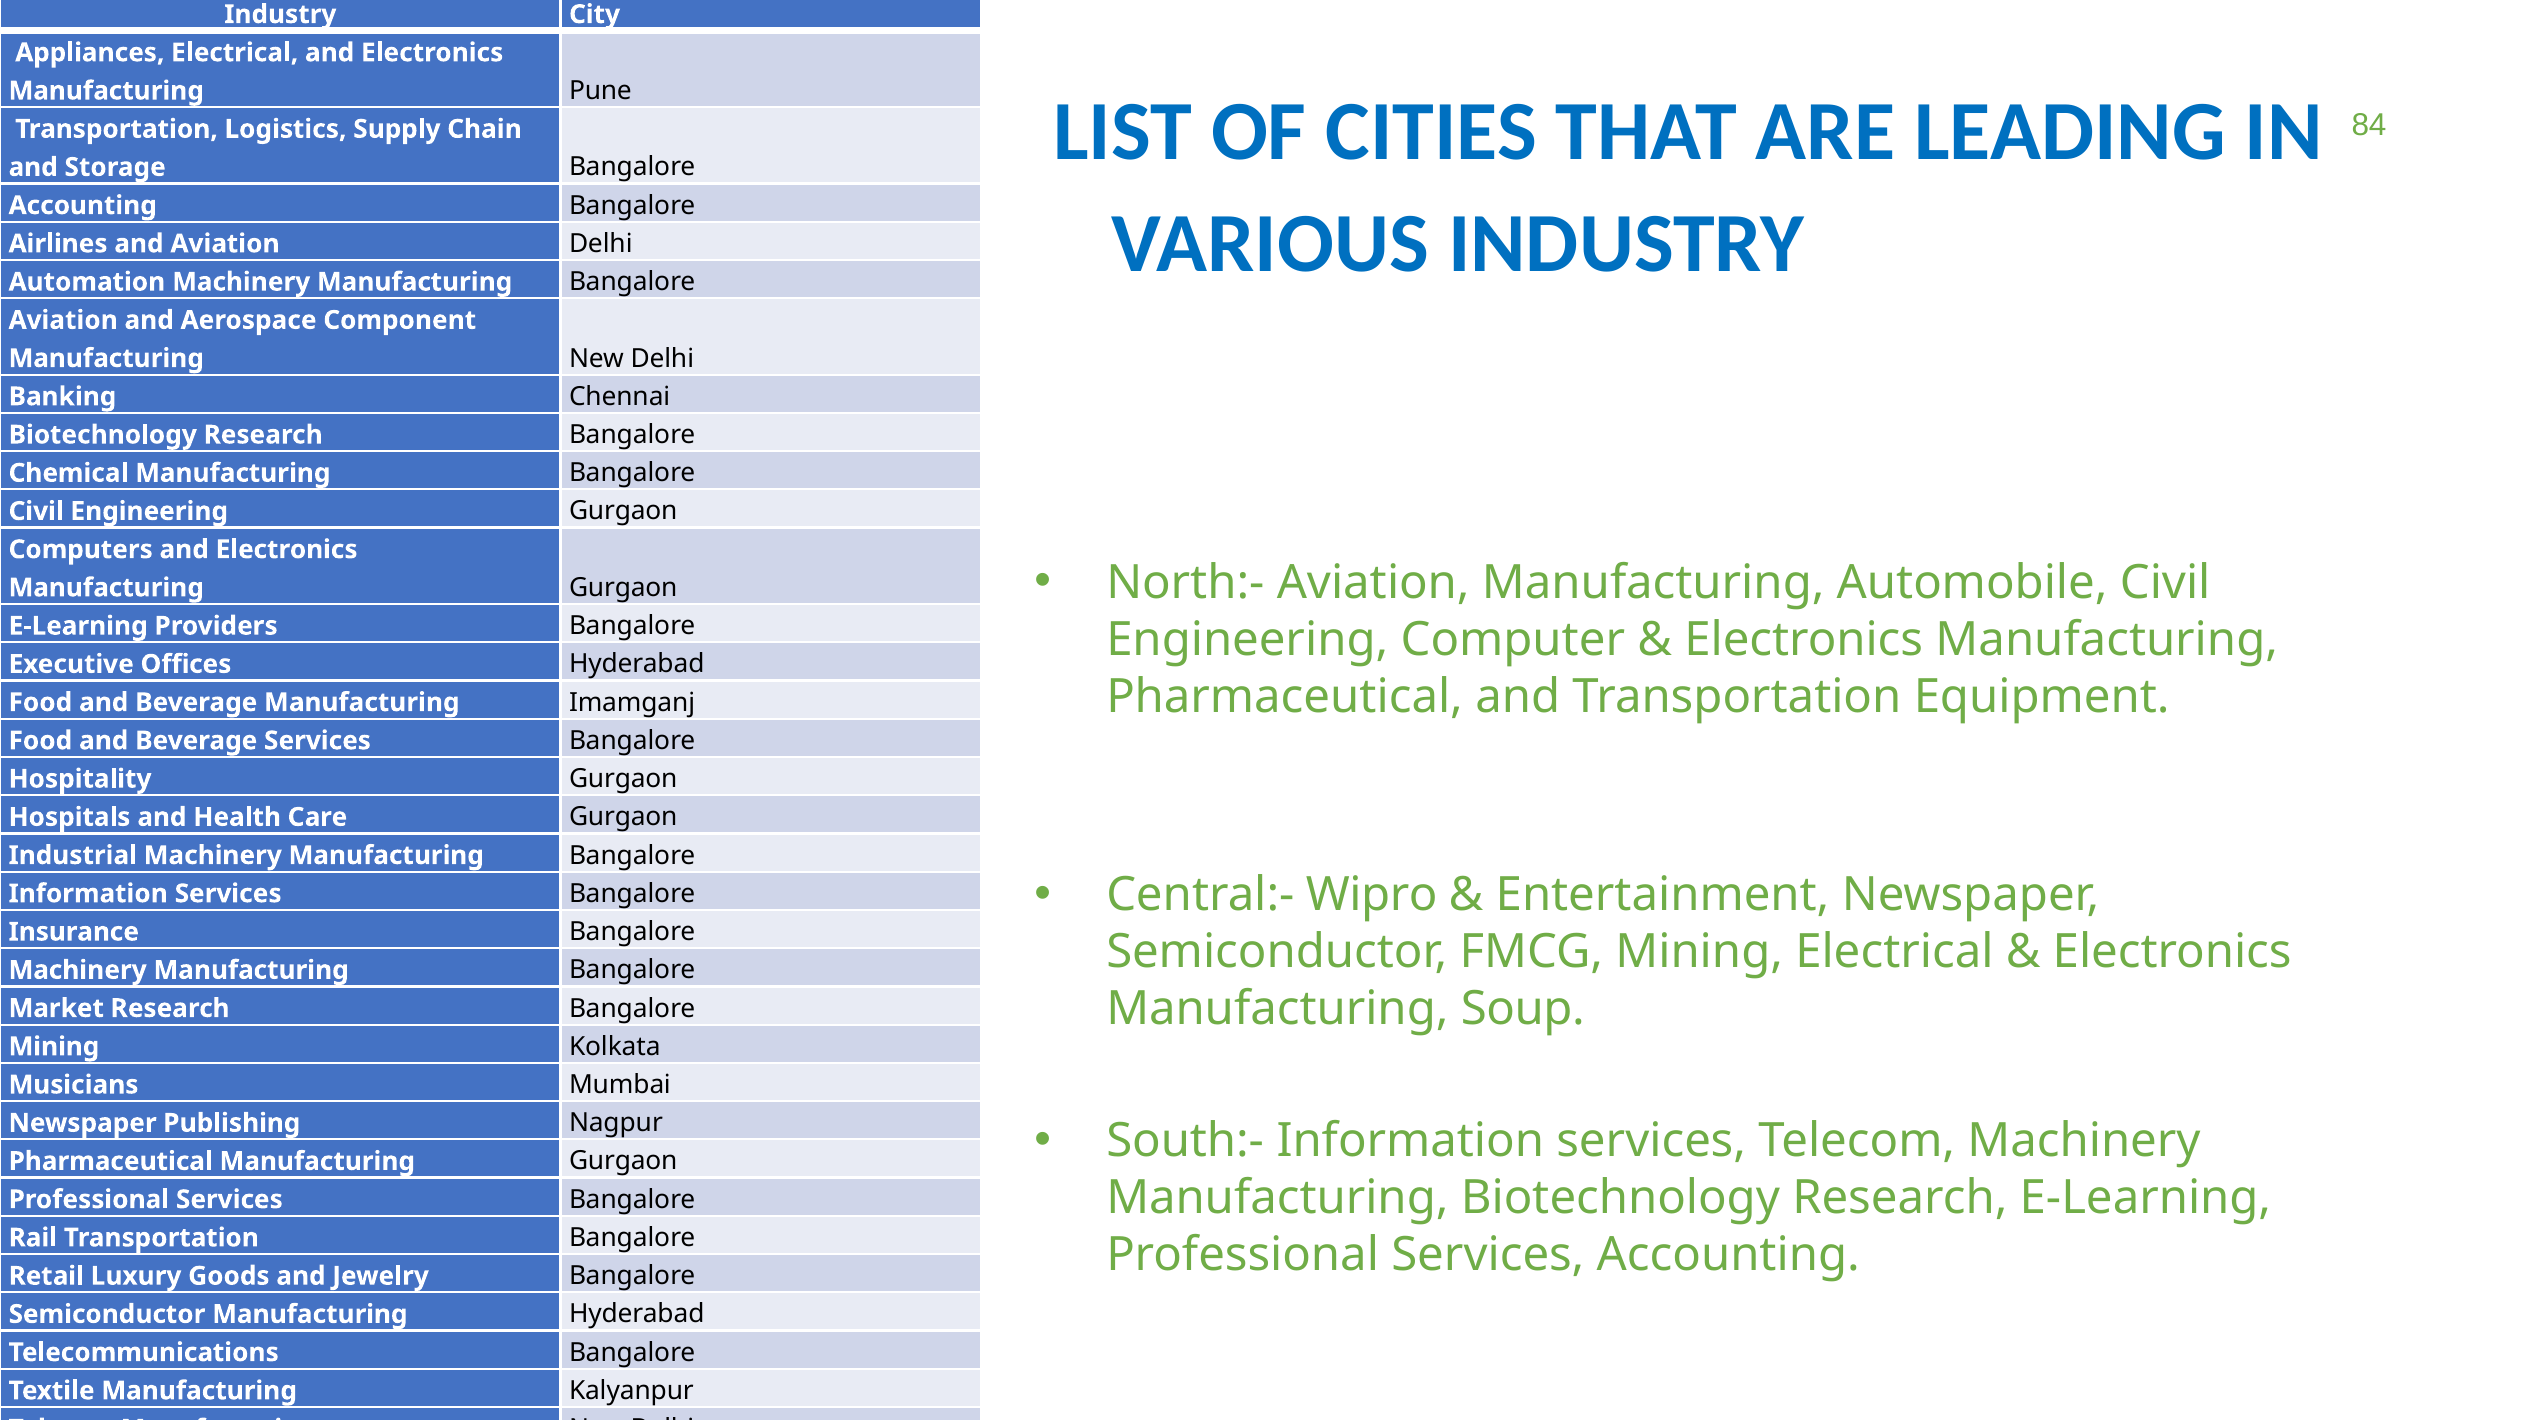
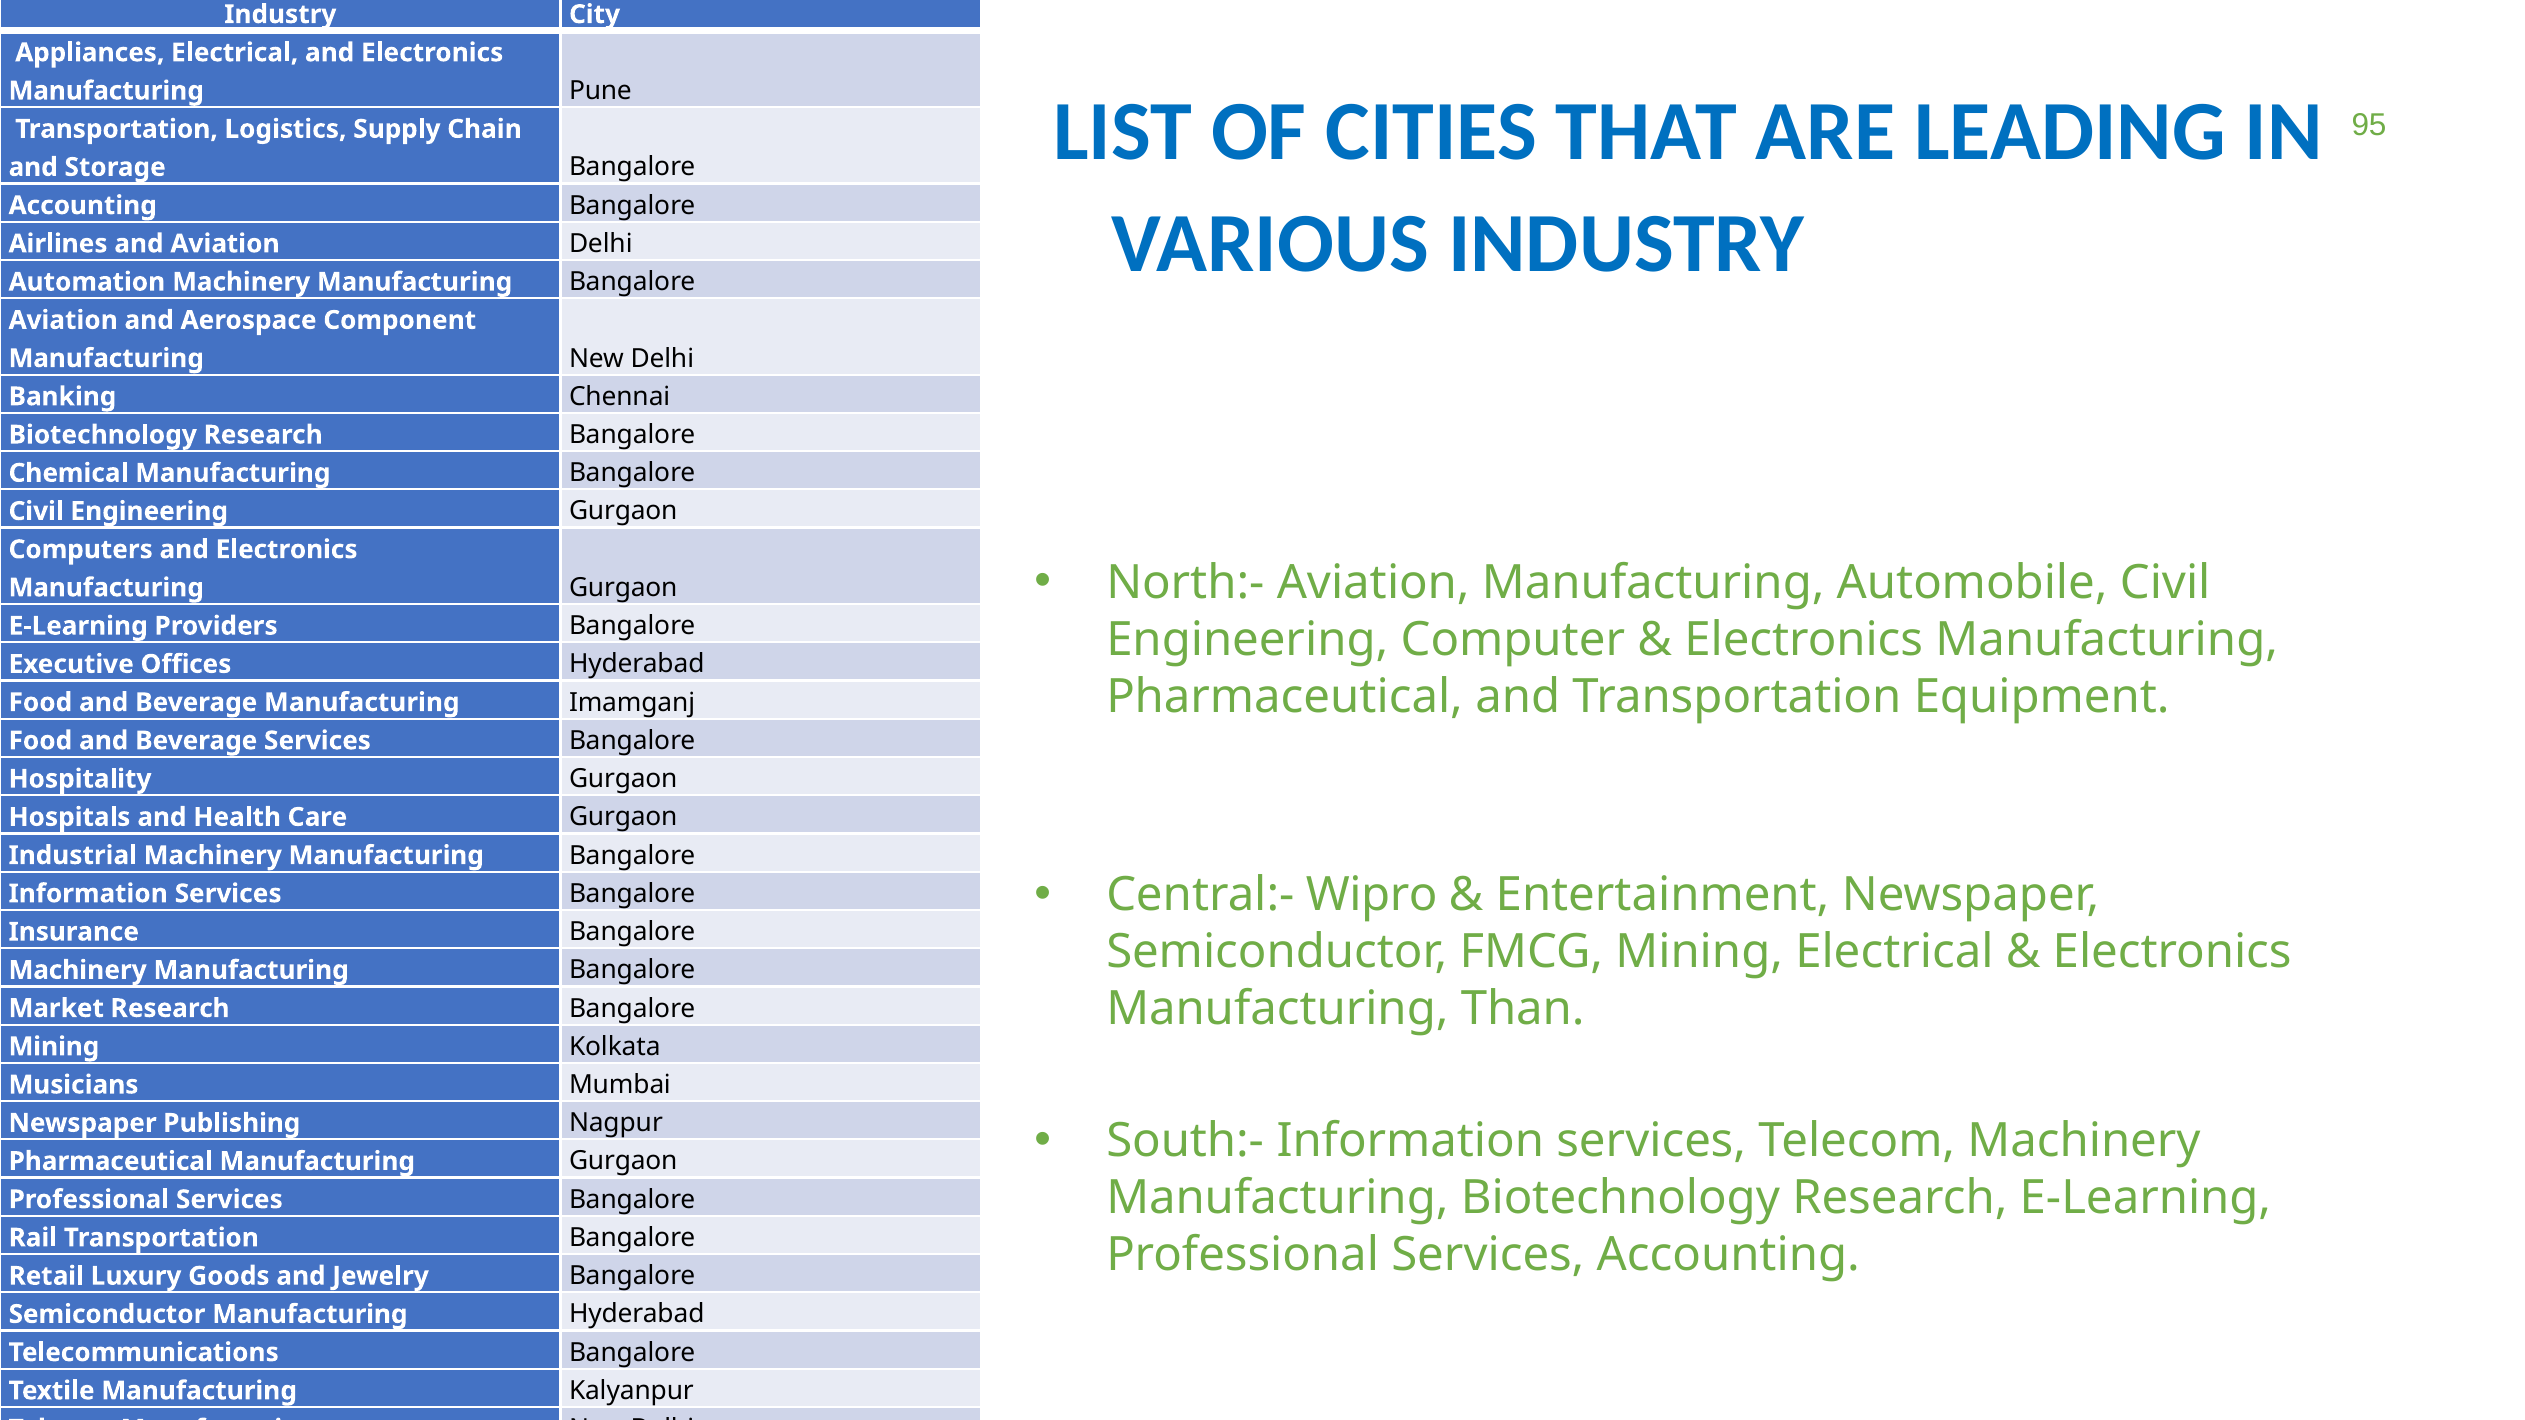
84: 84 -> 95
Soup: Soup -> Than
